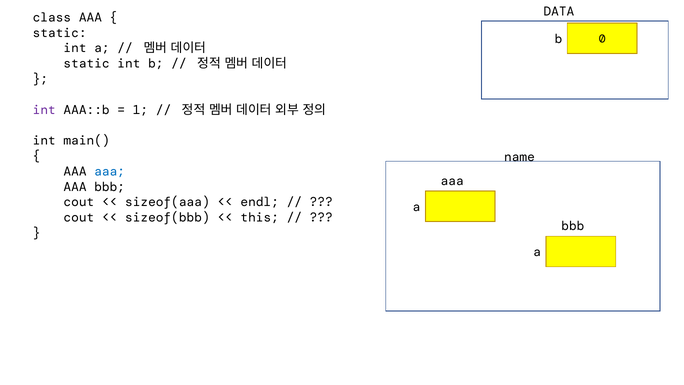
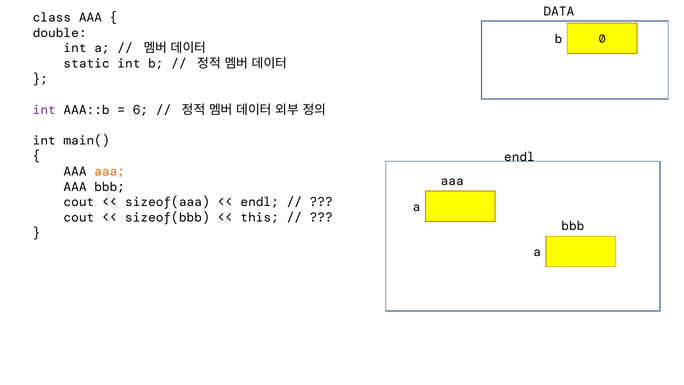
static at (60, 33): static -> double
1: 1 -> 6
name at (519, 157): name -> endl
aaa at (110, 171) colour: blue -> orange
